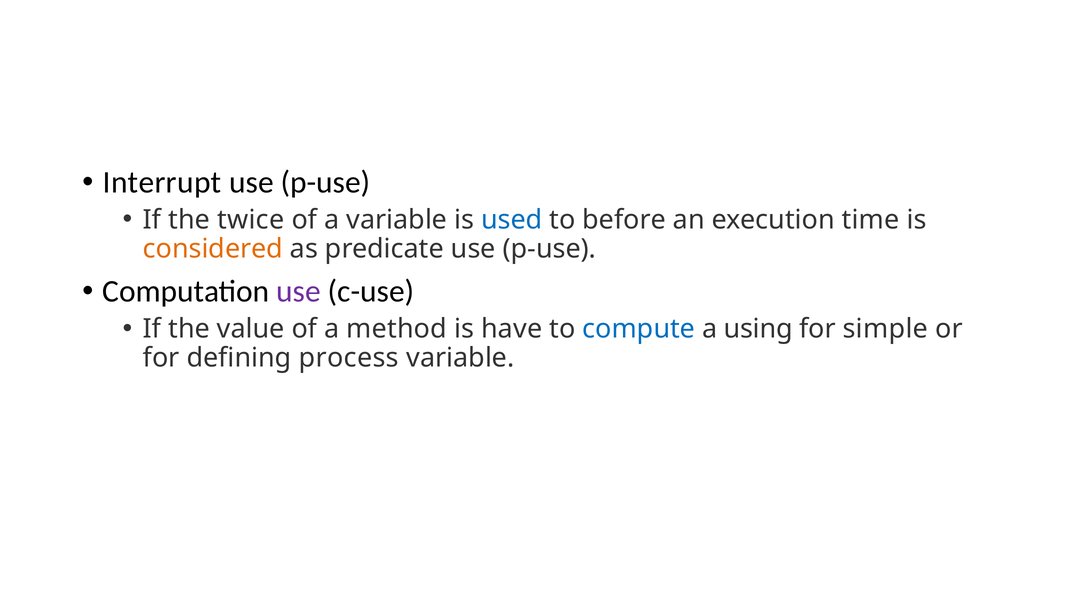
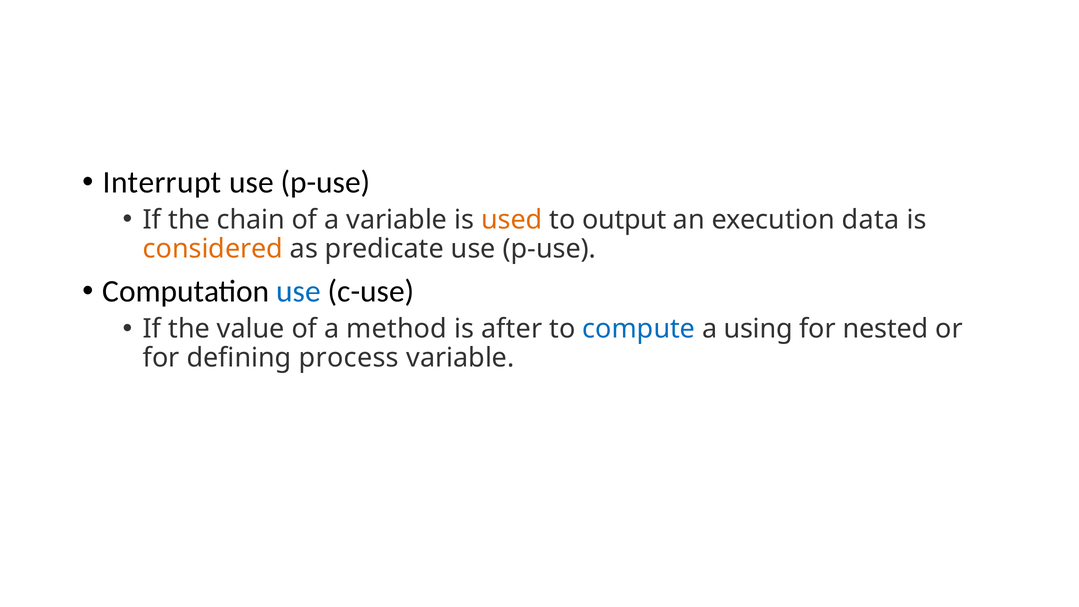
twice: twice -> chain
used colour: blue -> orange
before: before -> output
time: time -> data
use at (299, 292) colour: purple -> blue
have: have -> after
simple: simple -> nested
